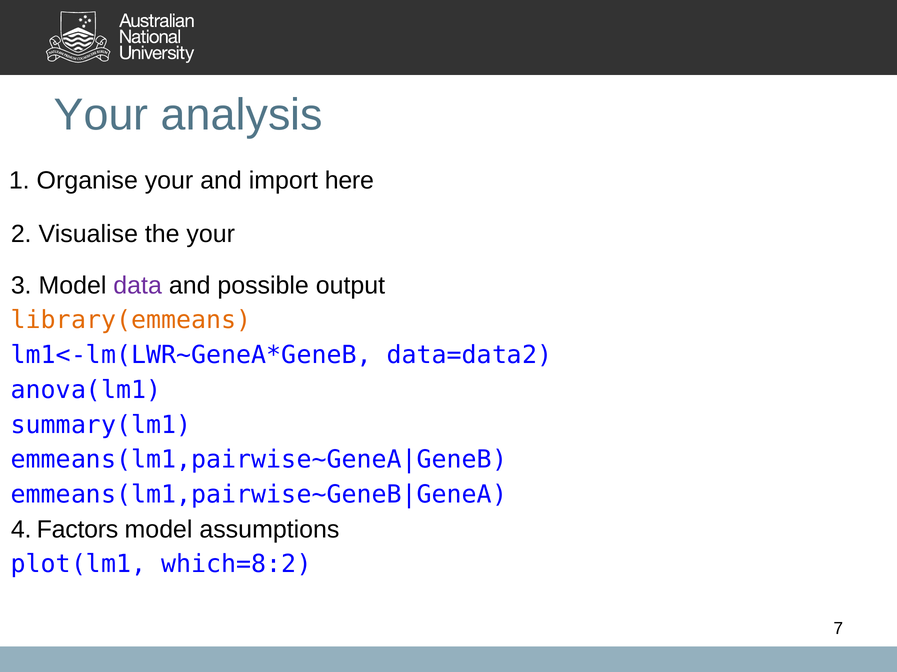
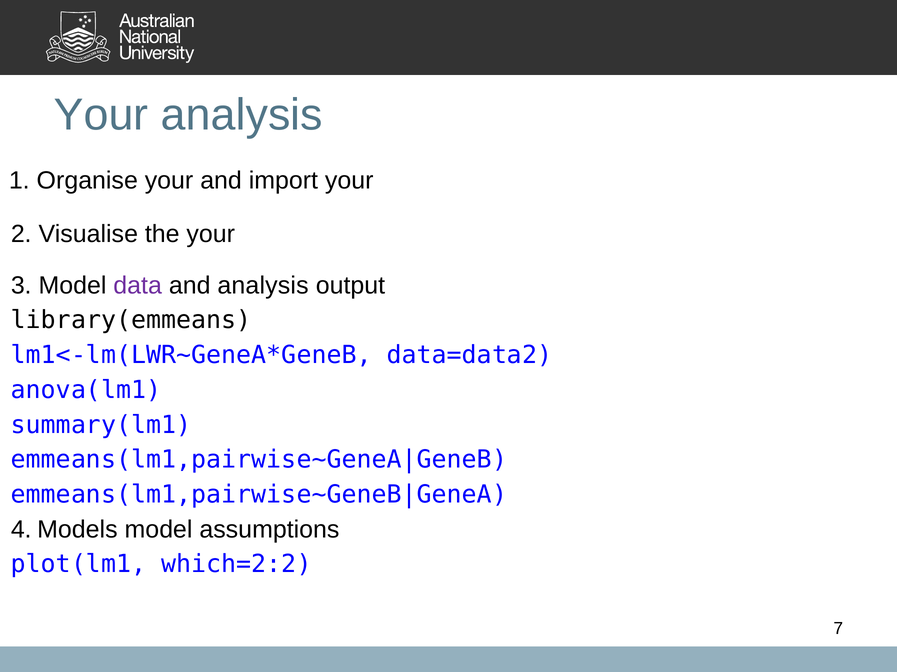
import here: here -> your
and possible: possible -> analysis
library(emmeans colour: orange -> black
Factors: Factors -> Models
which=8:2: which=8:2 -> which=2:2
